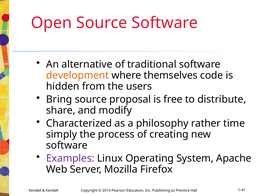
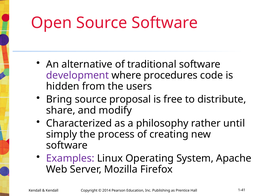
development colour: orange -> purple
themselves: themselves -> procedures
time: time -> until
